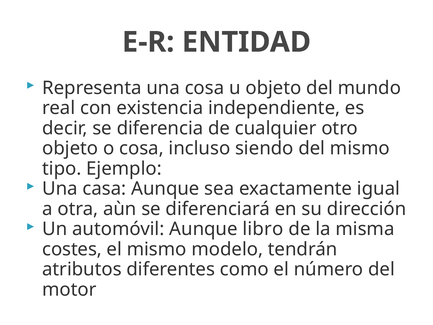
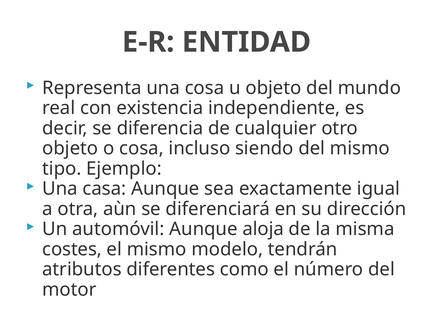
libro: libro -> aloja
